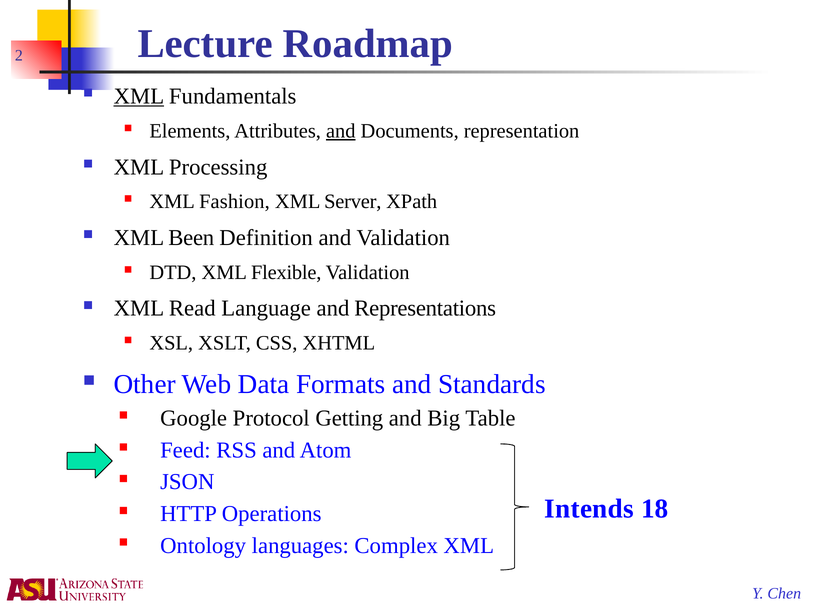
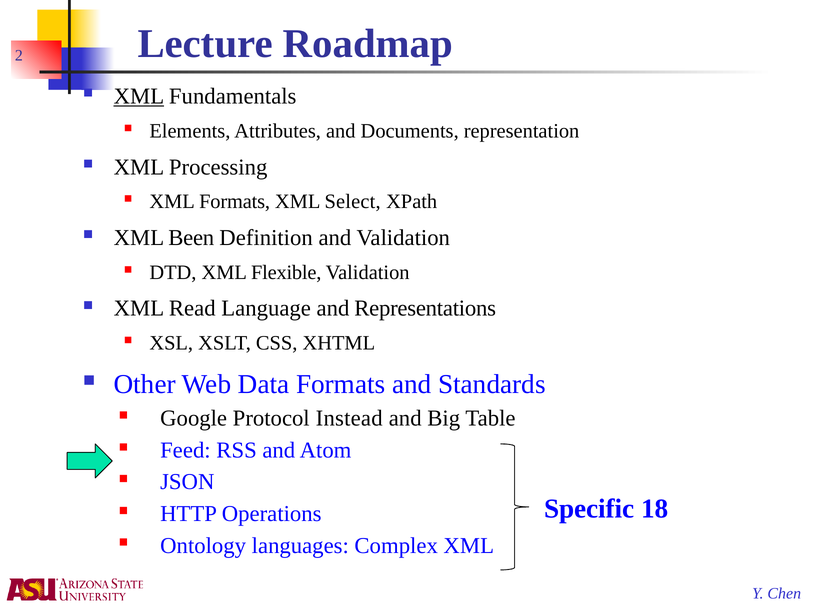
and at (341, 131) underline: present -> none
XML Fashion: Fashion -> Formats
Server: Server -> Select
Getting: Getting -> Instead
Intends: Intends -> Specific
